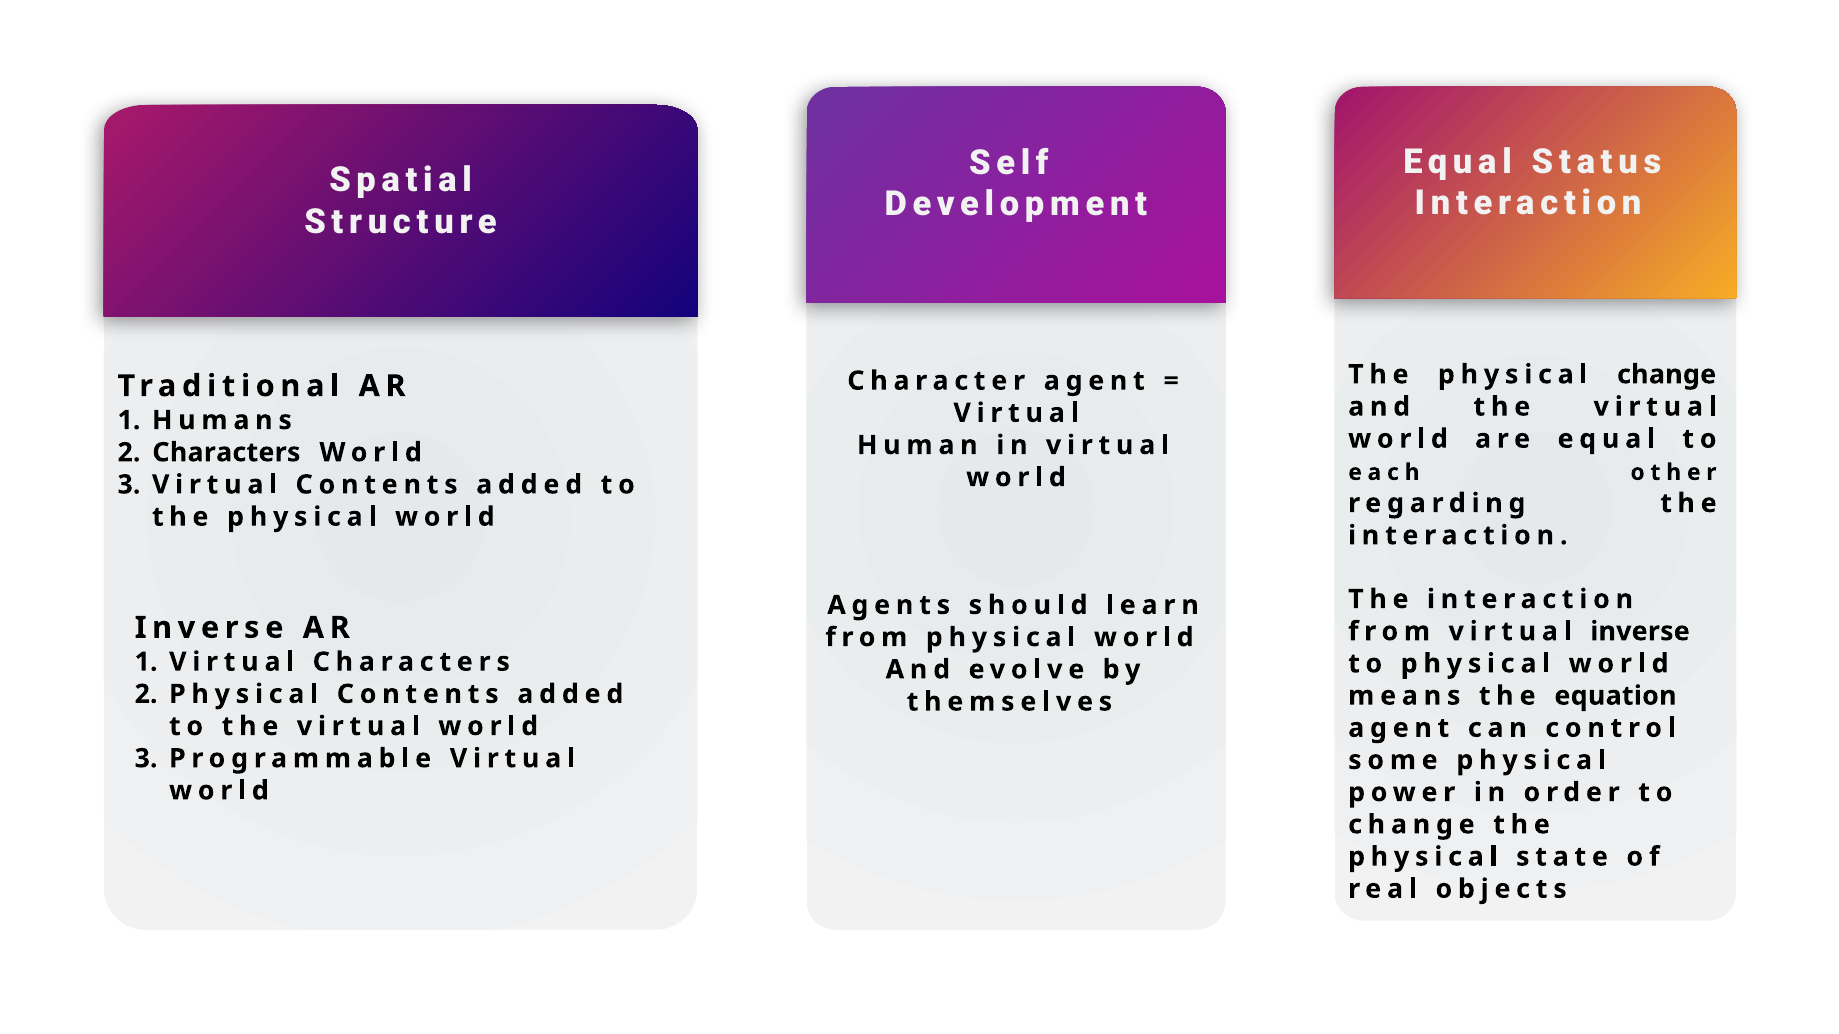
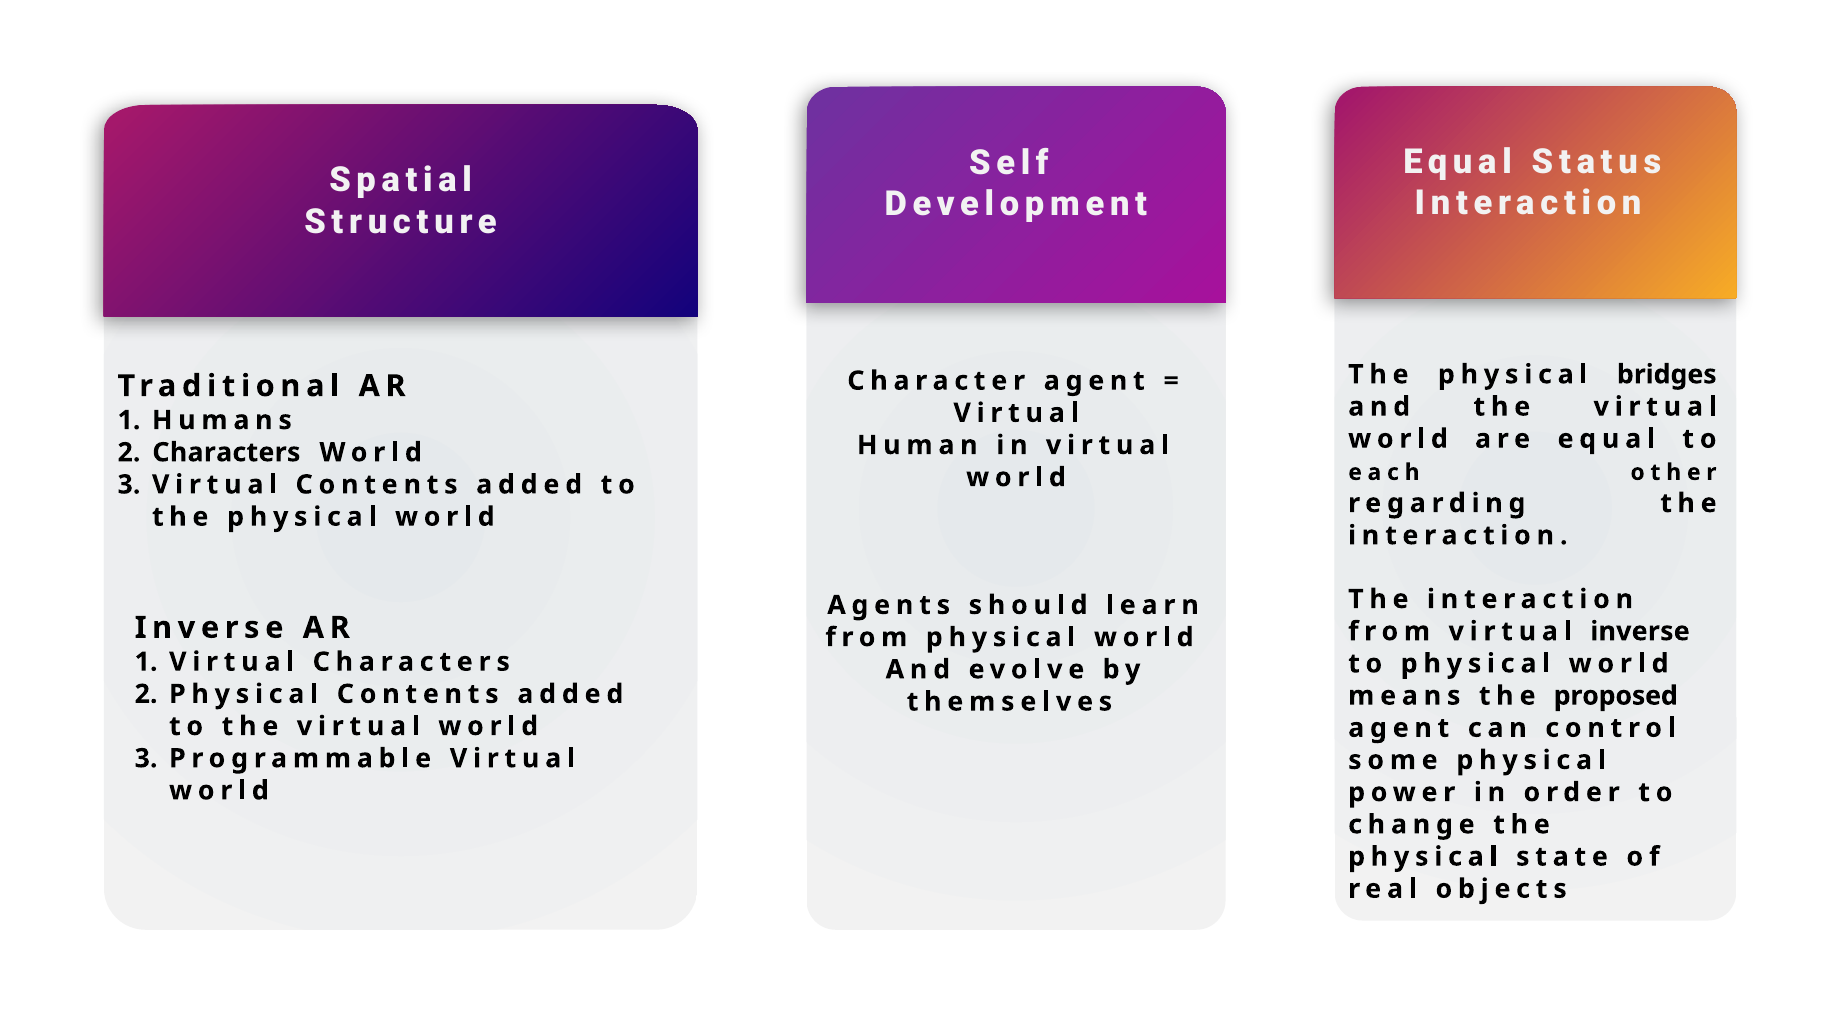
physical change: change -> bridges
equation: equation -> proposed
